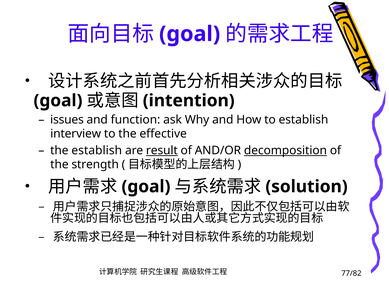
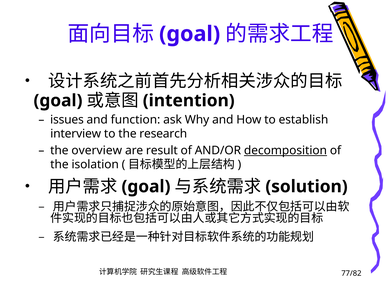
effective: effective -> research
the establish: establish -> overview
result underline: present -> none
strength: strength -> isolation
